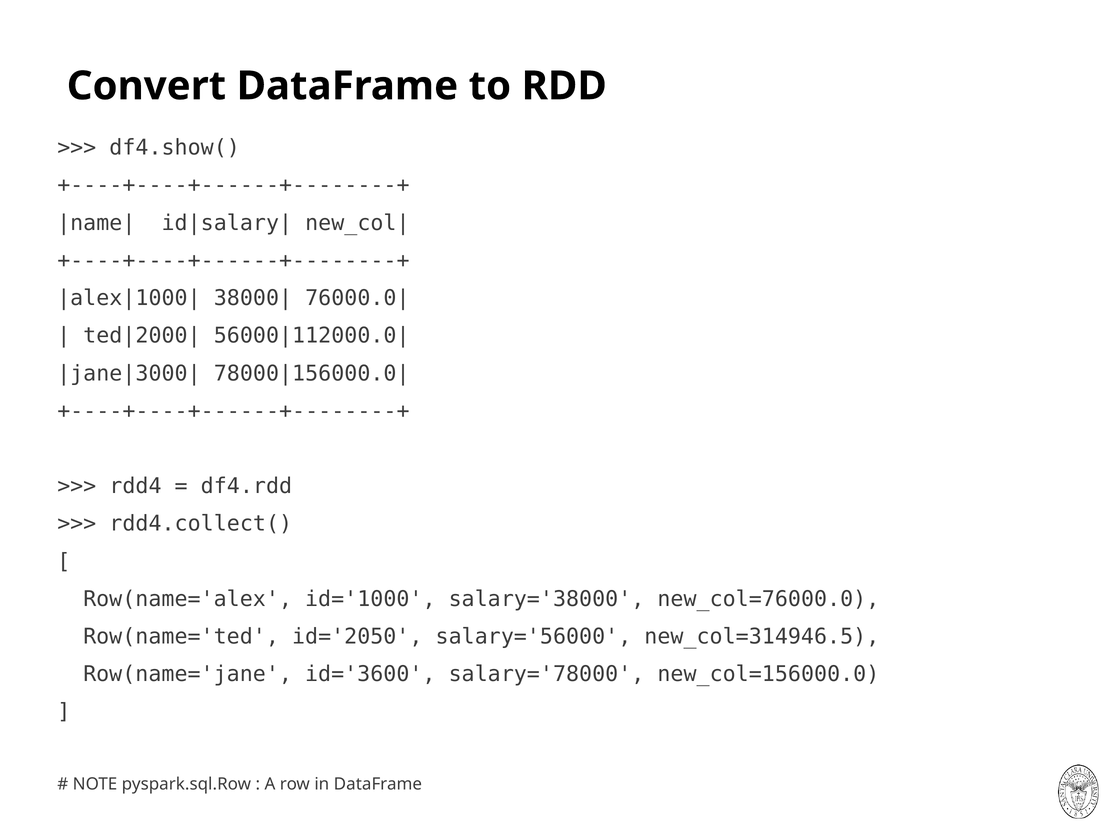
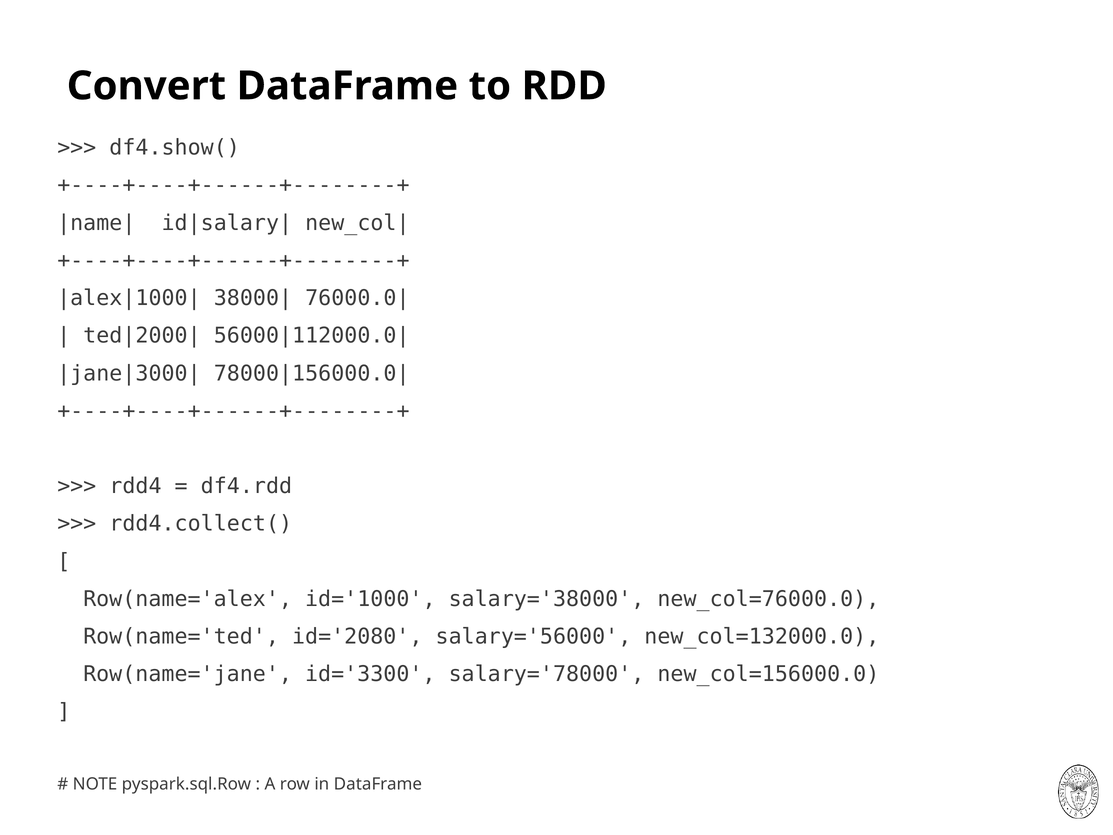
id='2050: id='2050 -> id='2080
new_col=314946.5: new_col=314946.5 -> new_col=132000.0
id='3600: id='3600 -> id='3300
